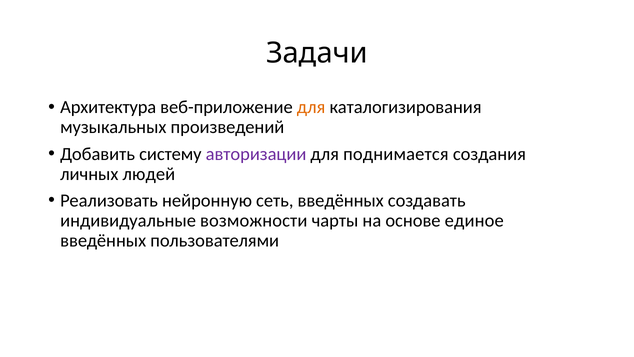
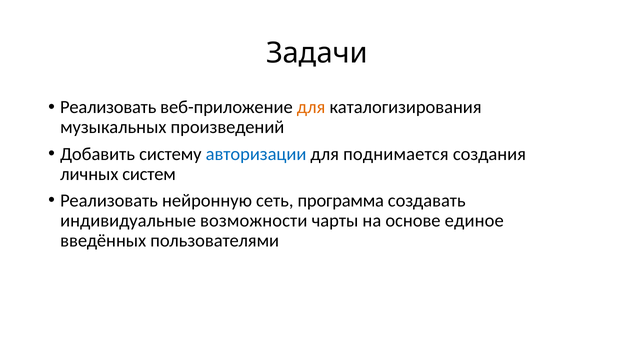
Архитектура at (108, 107): Архитектура -> Реализовать
авторизации colour: purple -> blue
людей: людей -> систем
сеть введённых: введённых -> программа
